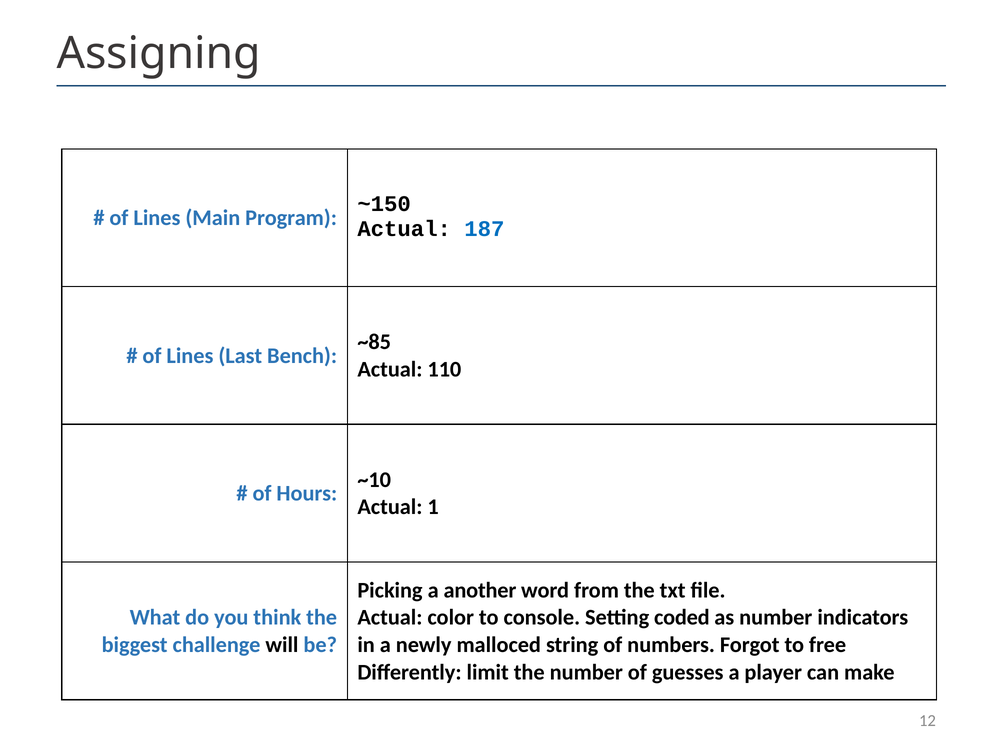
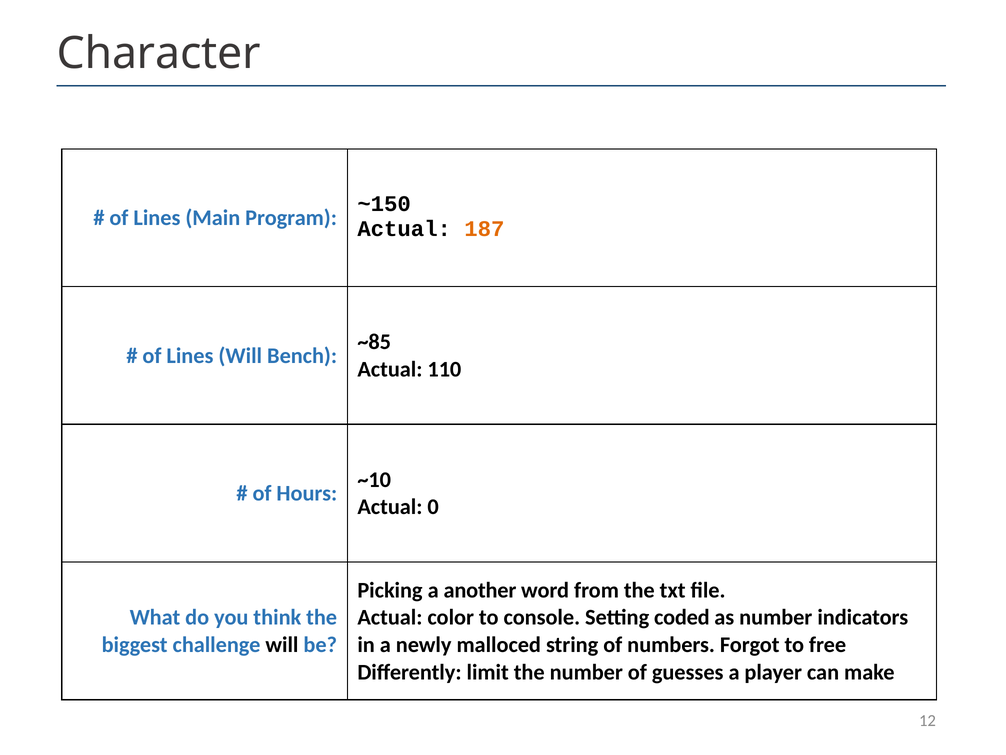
Assigning: Assigning -> Character
187 colour: blue -> orange
Lines Last: Last -> Will
1: 1 -> 0
